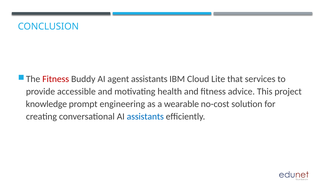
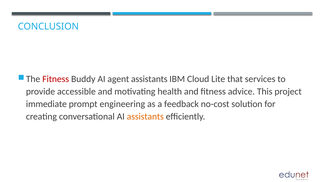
knowledge: knowledge -> immediate
wearable: wearable -> feedback
assistants at (145, 117) colour: blue -> orange
